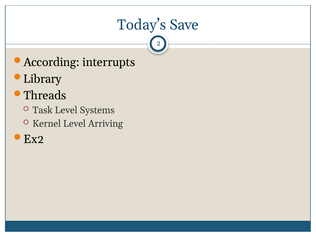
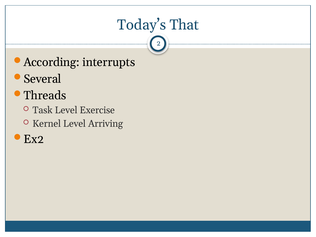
Save: Save -> That
Library: Library -> Several
Systems: Systems -> Exercise
